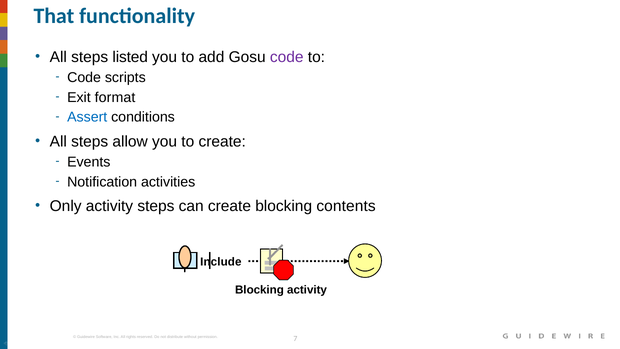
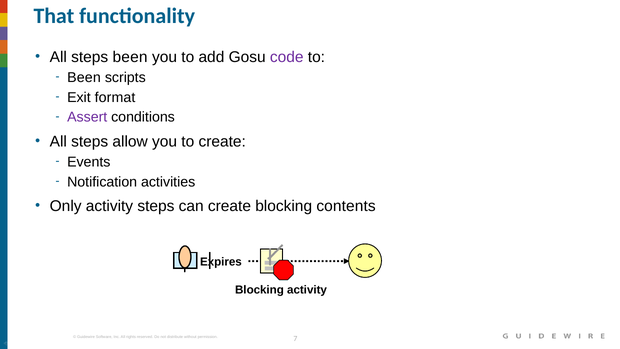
steps listed: listed -> been
Code at (84, 77): Code -> Been
Assert colour: blue -> purple
Include: Include -> Expires
